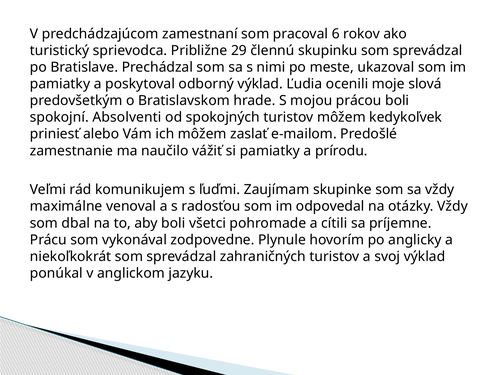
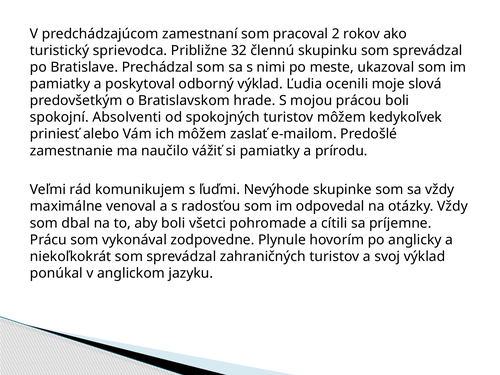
6: 6 -> 2
29: 29 -> 32
Zaujímam: Zaujímam -> Nevýhode
